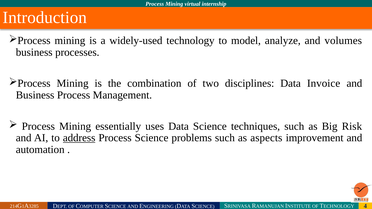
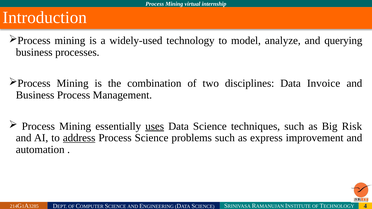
volumes: volumes -> querying
uses underline: none -> present
aspects: aspects -> express
